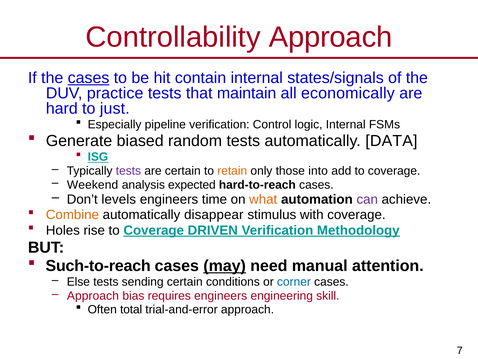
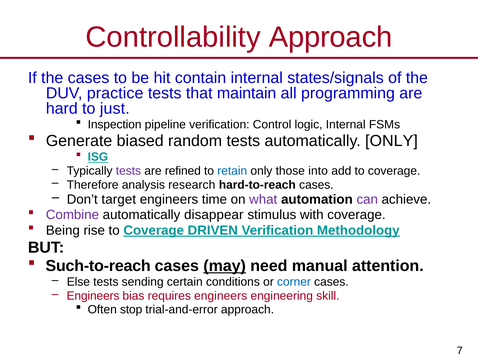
cases at (89, 78) underline: present -> none
economically: economically -> programming
Especially: Especially -> Inspection
automatically DATA: DATA -> ONLY
are certain: certain -> refined
retain colour: orange -> blue
Weekend: Weekend -> Therefore
expected: expected -> research
levels: levels -> target
what colour: orange -> purple
Combine colour: orange -> purple
Holes: Holes -> Being
Approach at (93, 295): Approach -> Engineers
total: total -> stop
